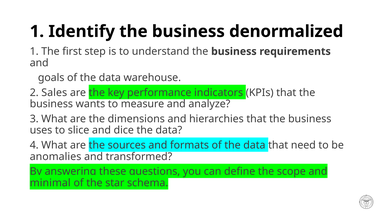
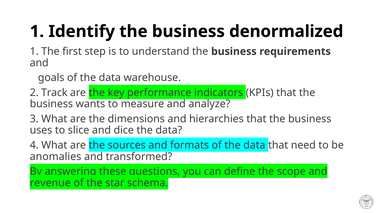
Sales: Sales -> Track
minimal: minimal -> revenue
